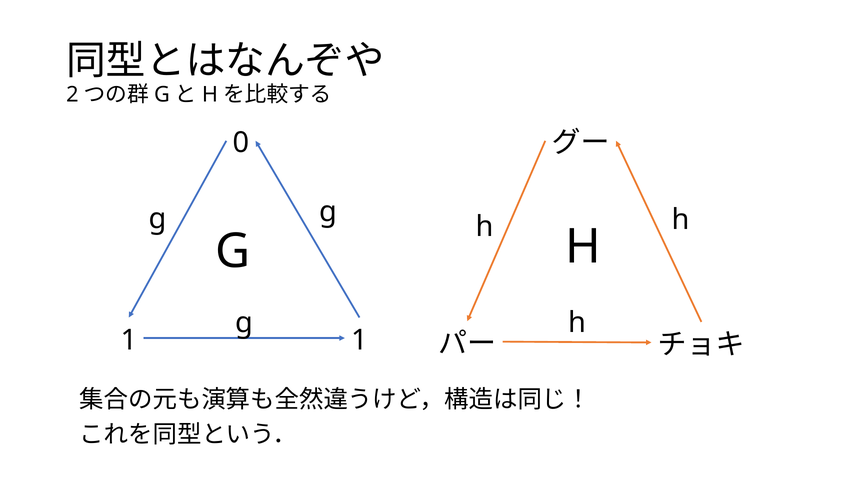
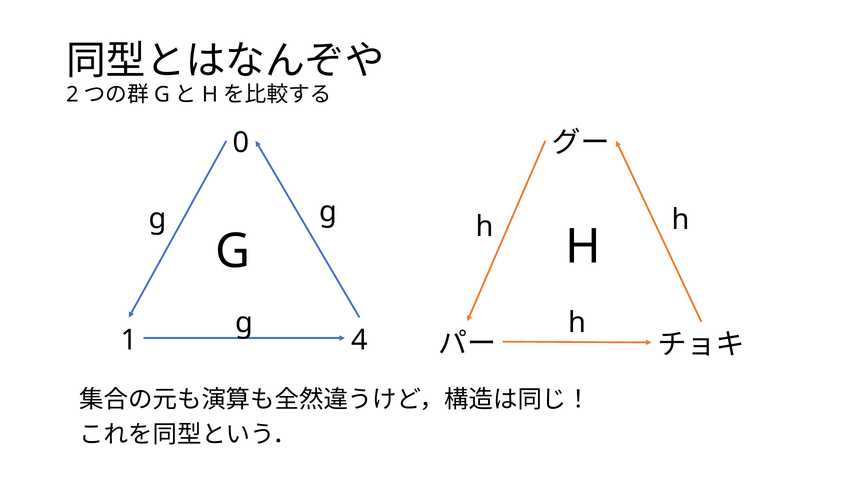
1 1: 1 -> 4
